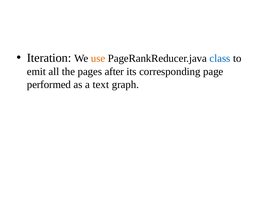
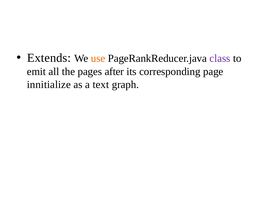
Iteration: Iteration -> Extends
class colour: blue -> purple
performed: performed -> innitialize
